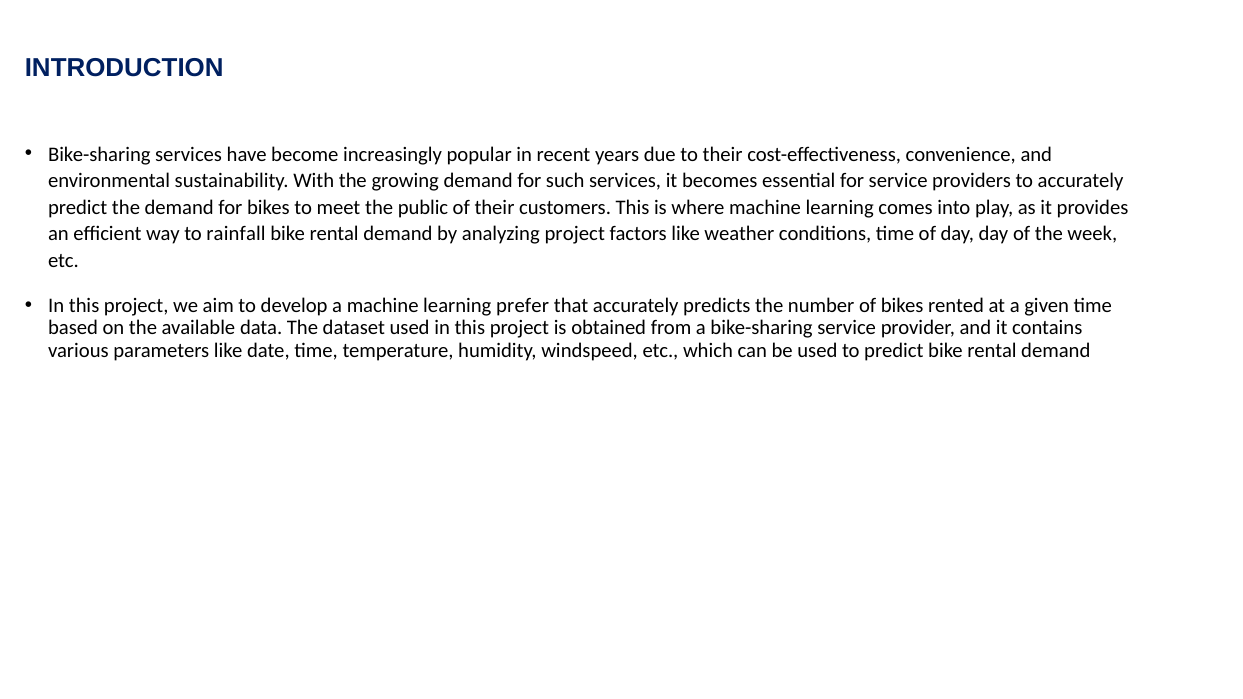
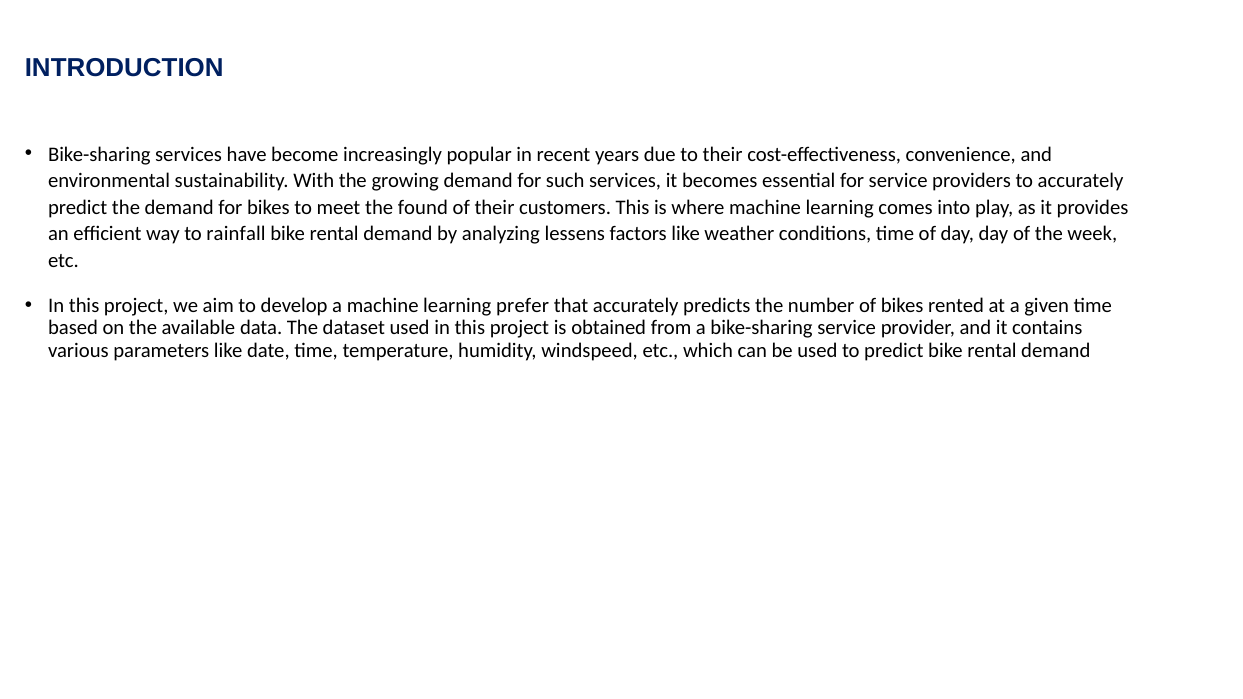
public: public -> found
analyzing project: project -> lessens
